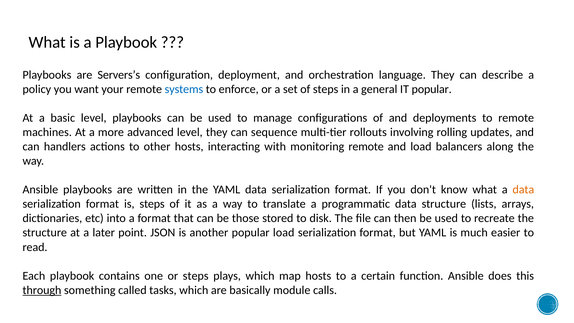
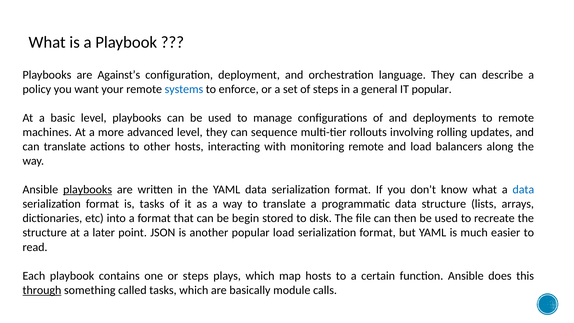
Servers’s: Servers’s -> Against’s
can handlers: handlers -> translate
playbooks at (88, 190) underline: none -> present
data at (523, 190) colour: orange -> blue
is steps: steps -> tasks
those: those -> begin
